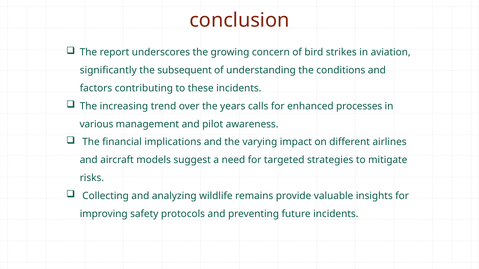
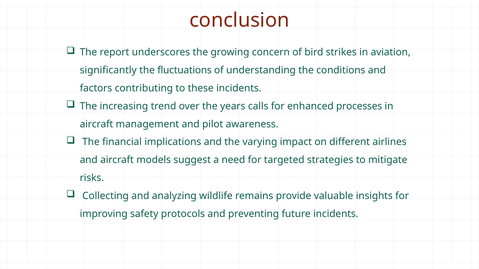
subsequent: subsequent -> fluctuations
various at (96, 124): various -> aircraft
